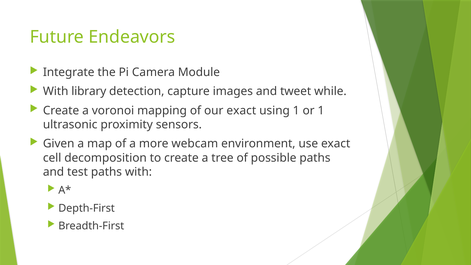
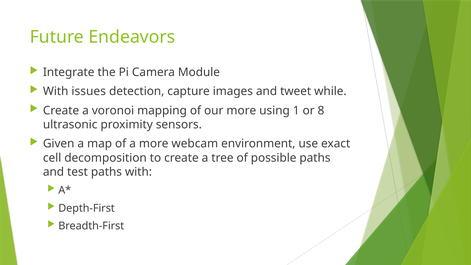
library: library -> issues
our exact: exact -> more
or 1: 1 -> 8
